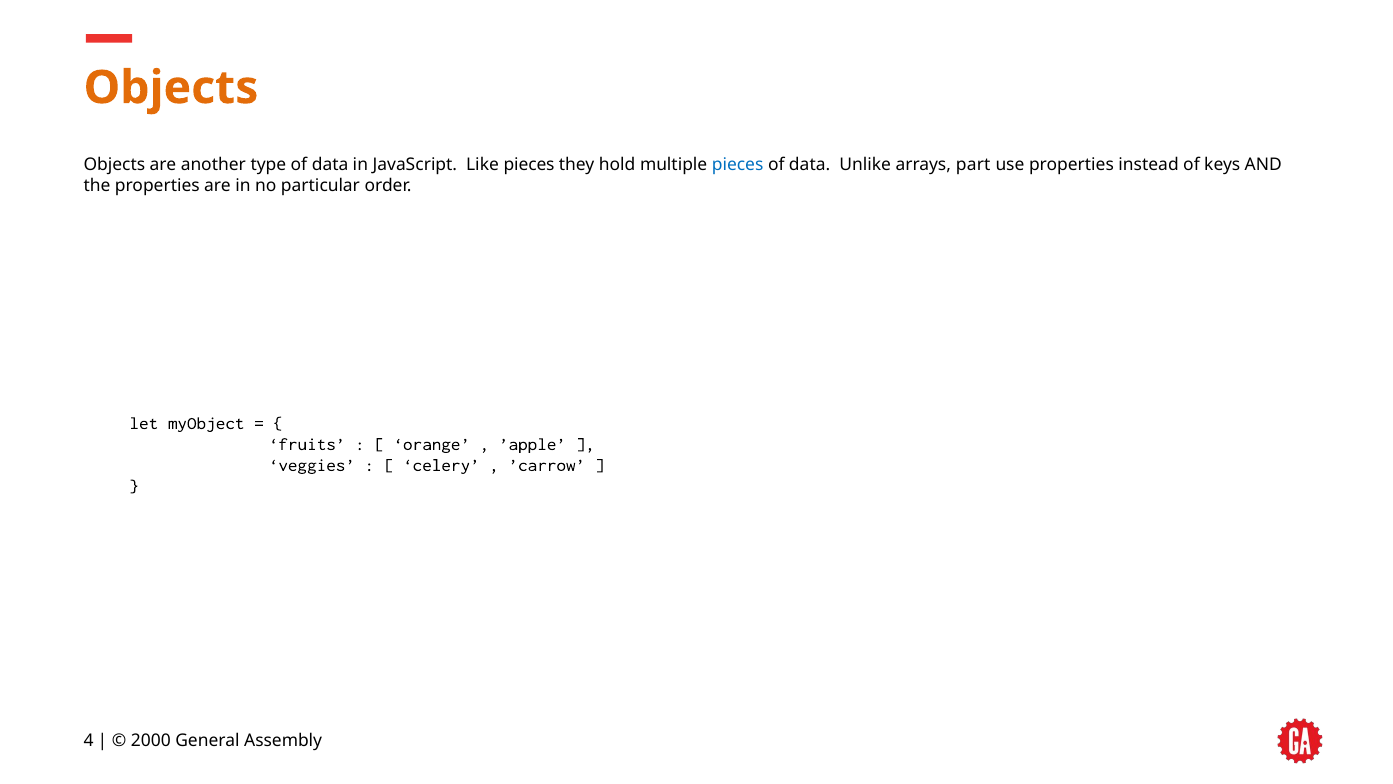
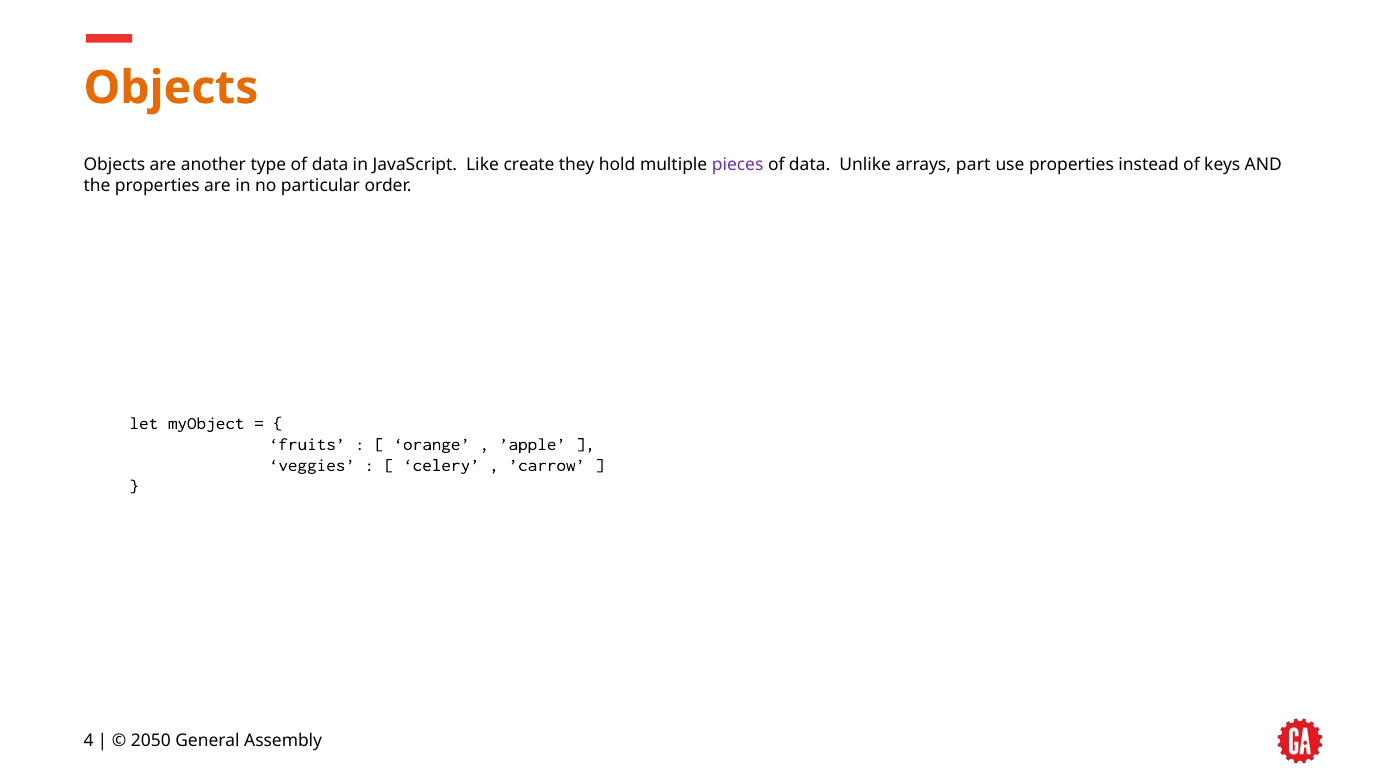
Like pieces: pieces -> create
pieces at (738, 165) colour: blue -> purple
2000: 2000 -> 2050
